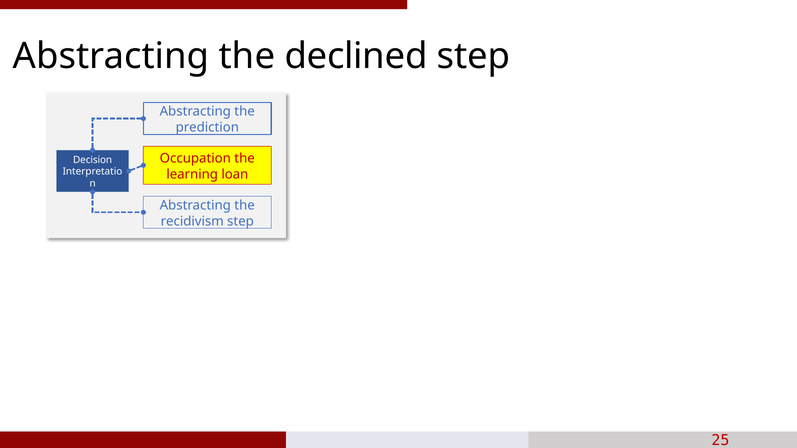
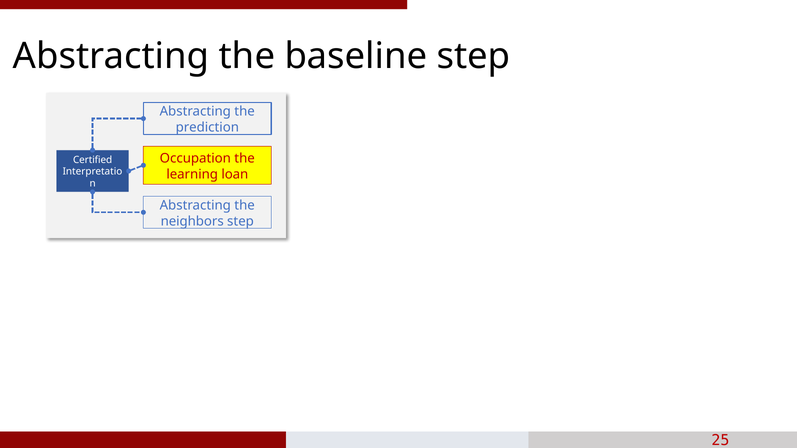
declined: declined -> baseline
Decision: Decision -> Certified
recidivism: recidivism -> neighbors
